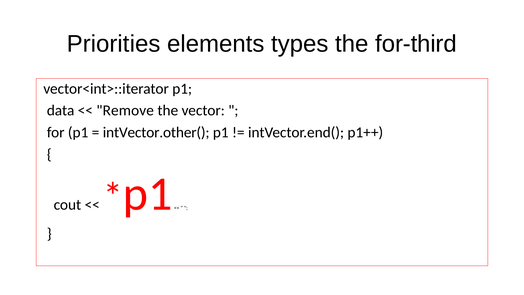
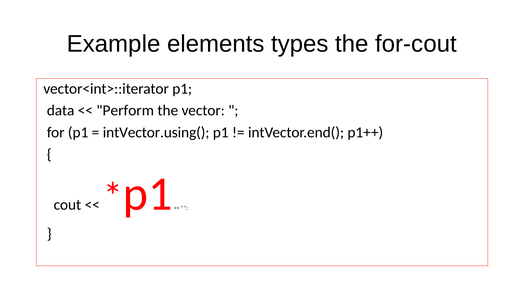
Priorities: Priorities -> Example
for-third: for-third -> for-cout
Remove: Remove -> Perform
intVector.other(: intVector.other( -> intVector.using(
